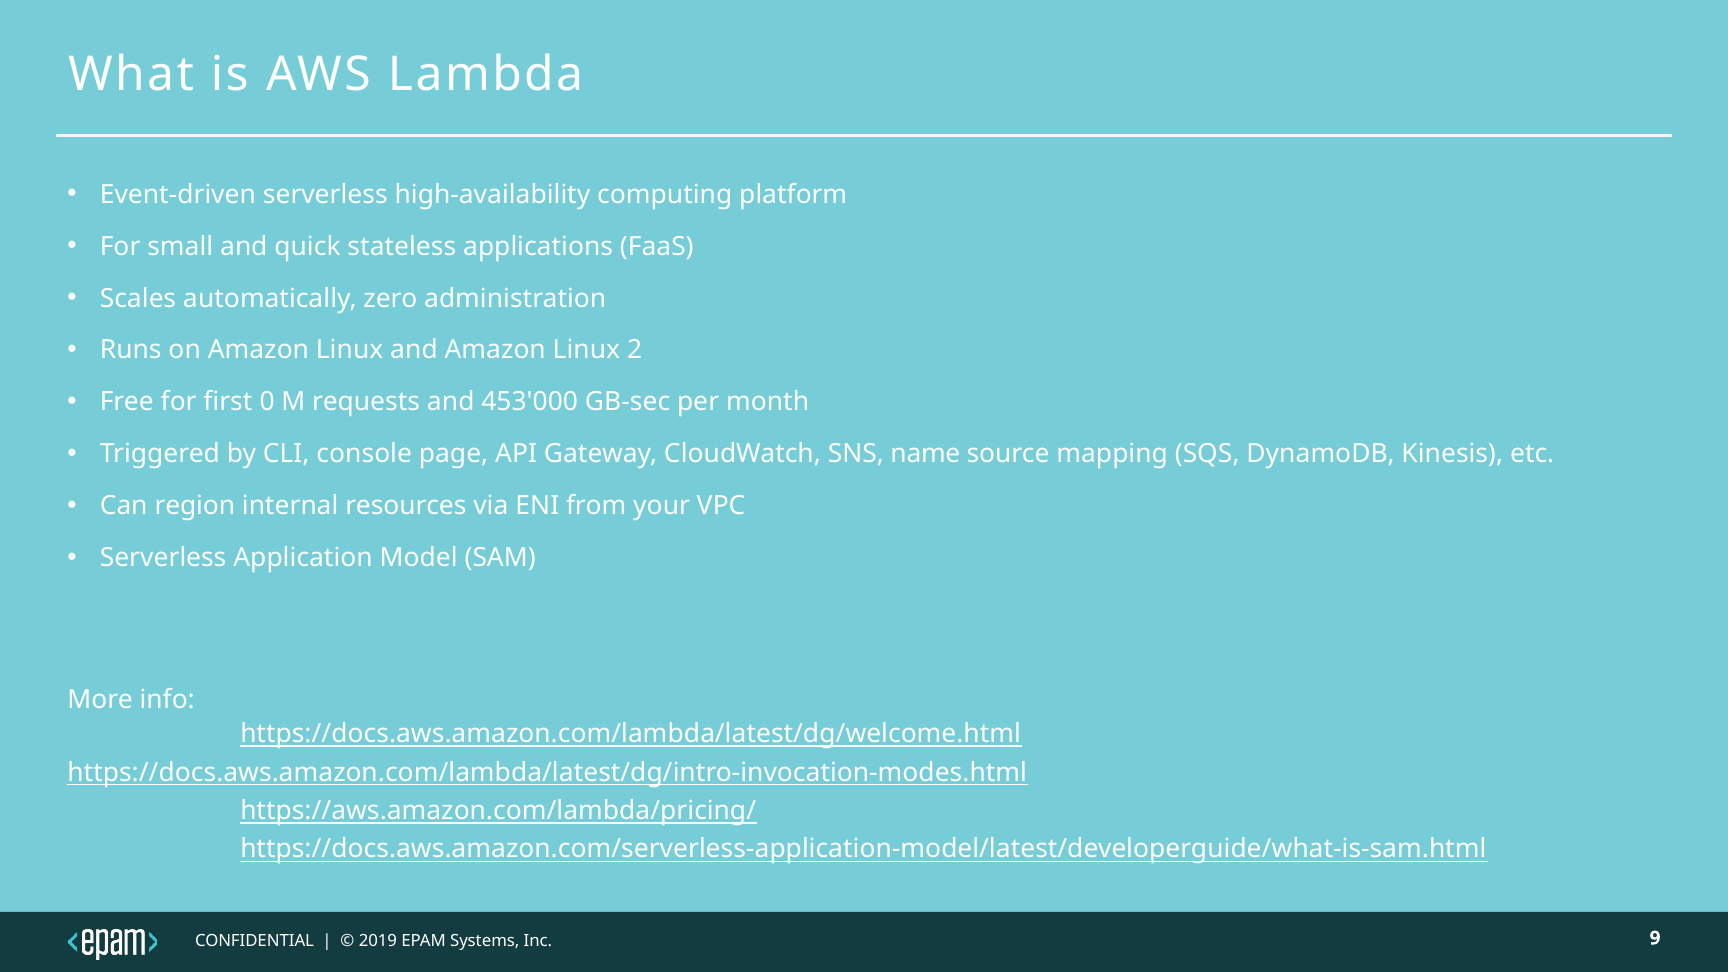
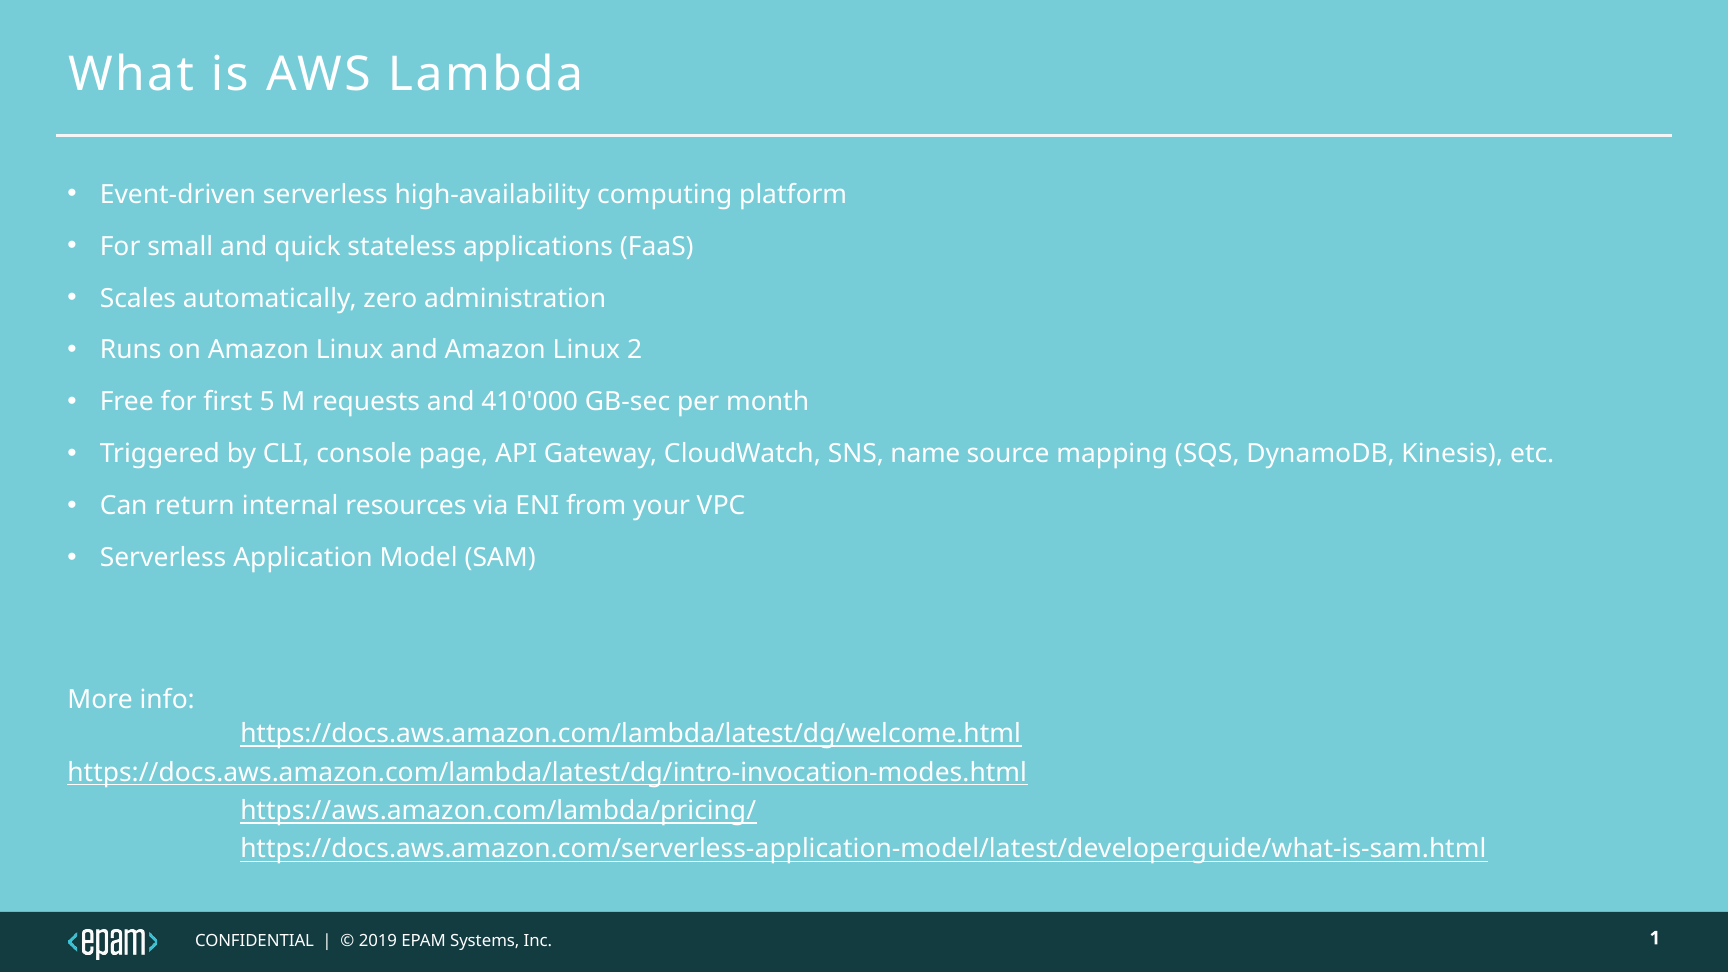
0: 0 -> 5
453'000: 453'000 -> 410'000
region: region -> return
9: 9 -> 1
